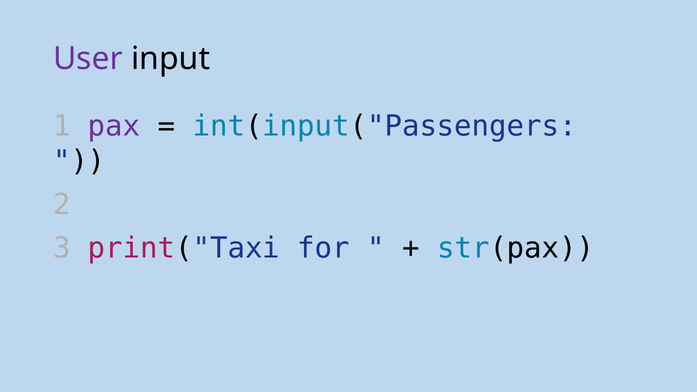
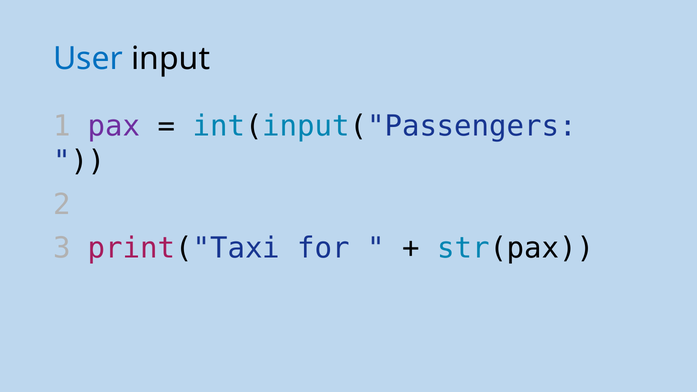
User colour: purple -> blue
